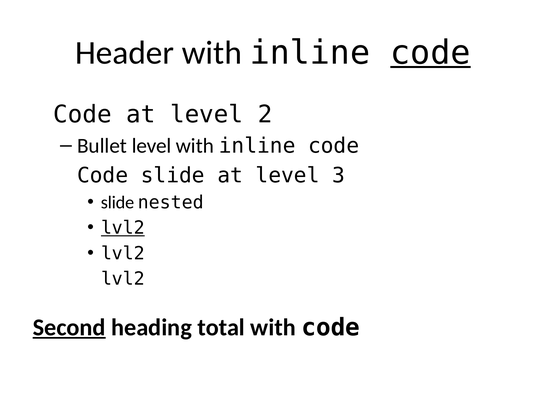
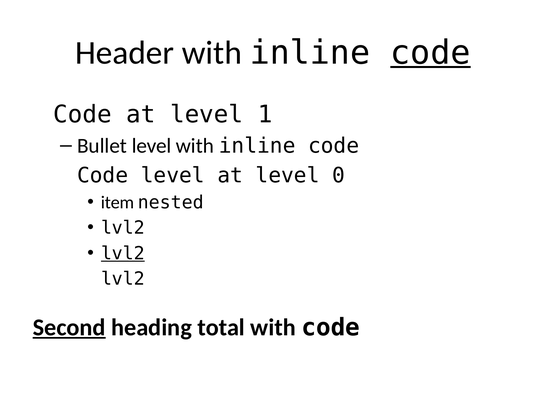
2: 2 -> 1
Code slide: slide -> level
3: 3 -> 0
slide at (117, 203): slide -> item
lvl2 at (123, 228) underline: present -> none
lvl2 at (123, 254) underline: none -> present
